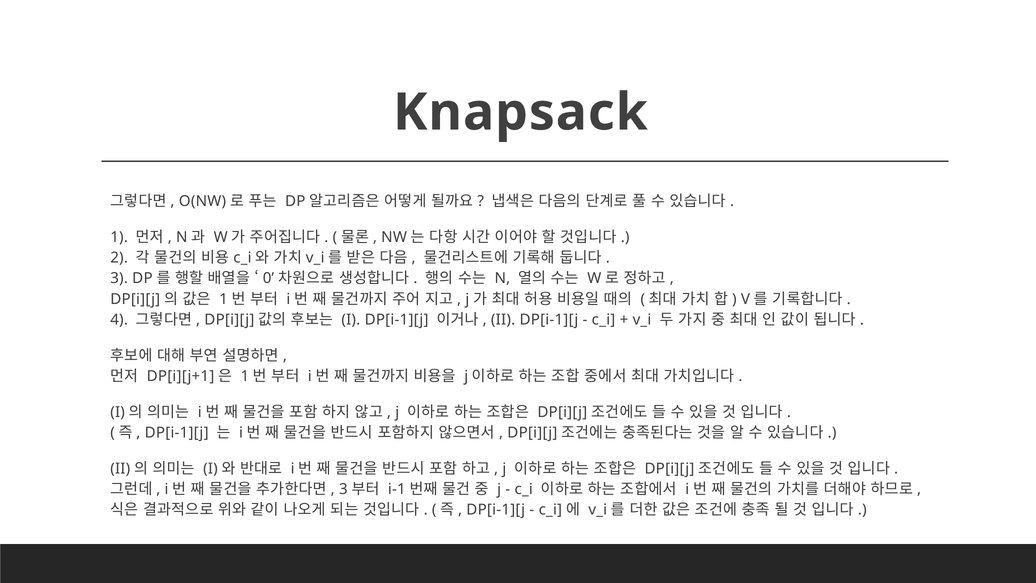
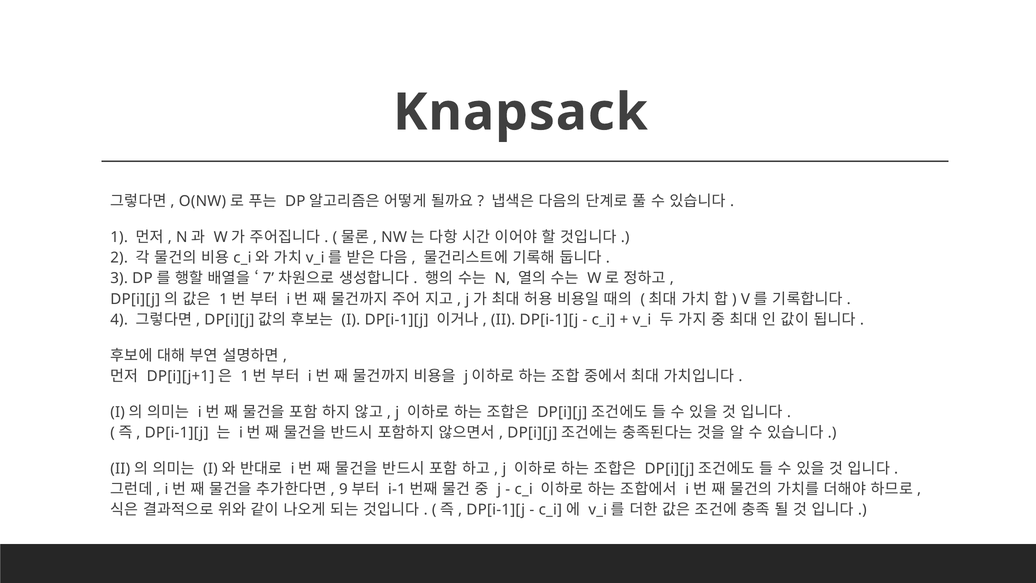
0: 0 -> 7
3 at (343, 489): 3 -> 9
